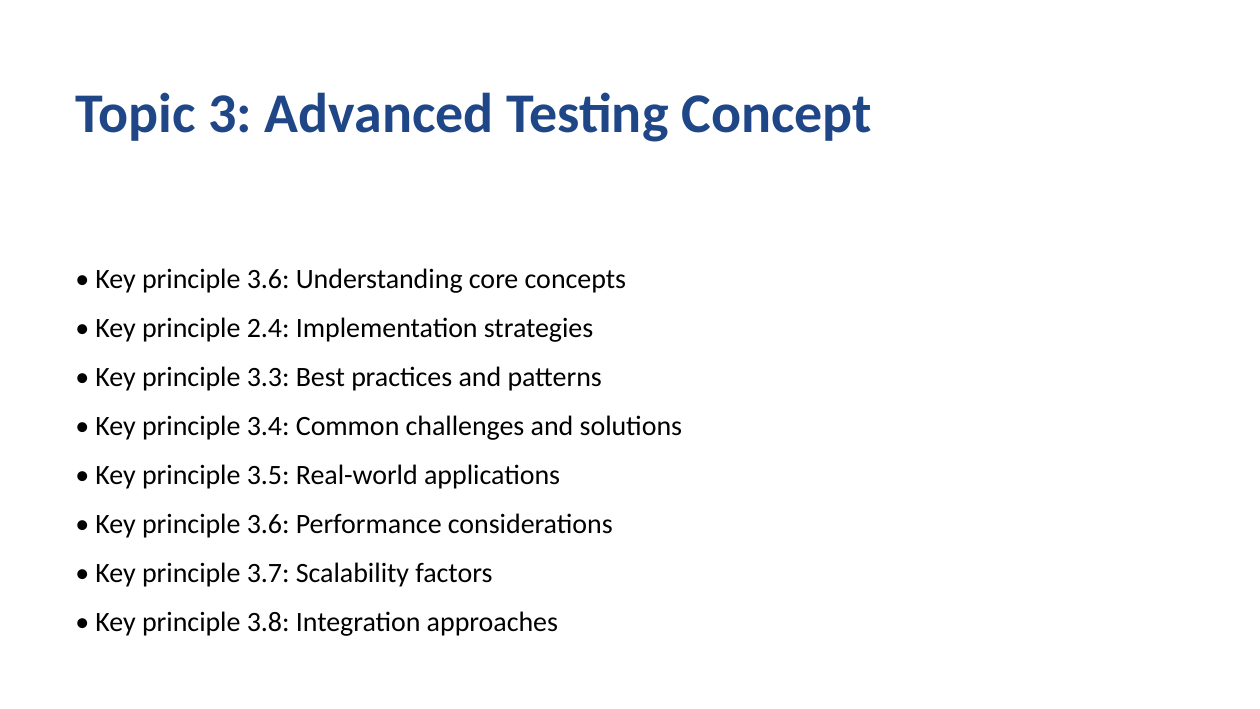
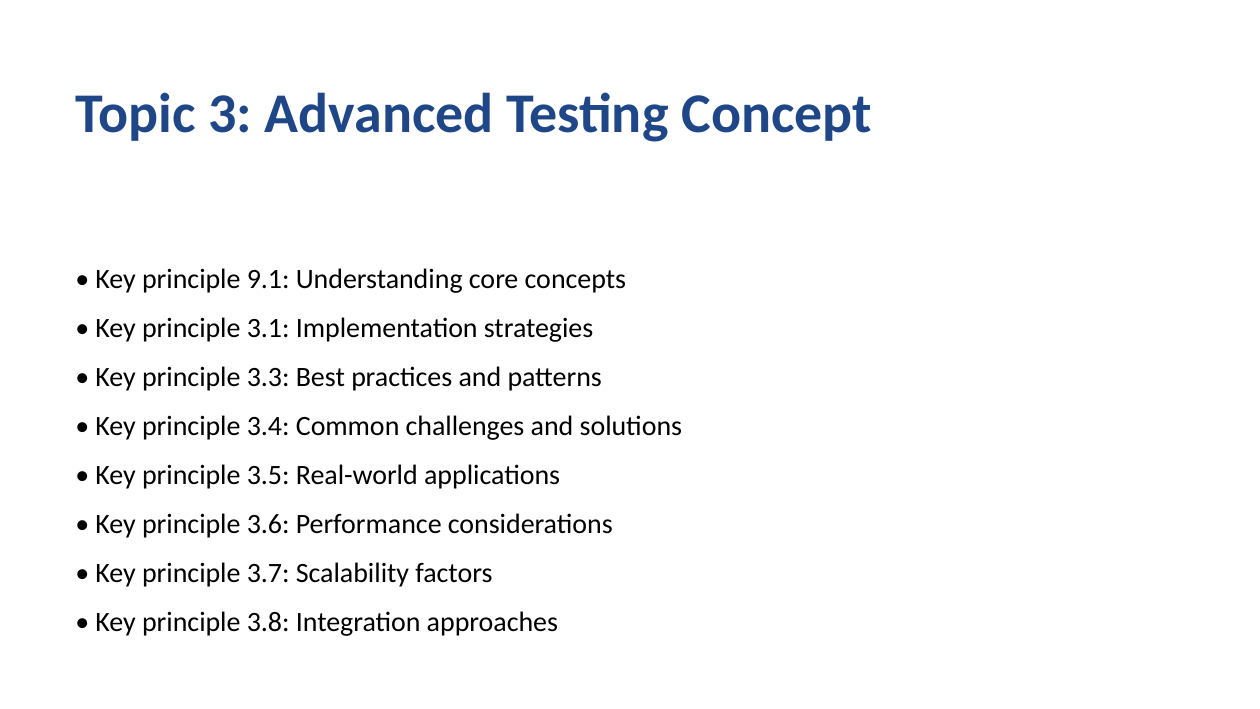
3.6 at (268, 279): 3.6 -> 9.1
2.4: 2.4 -> 3.1
